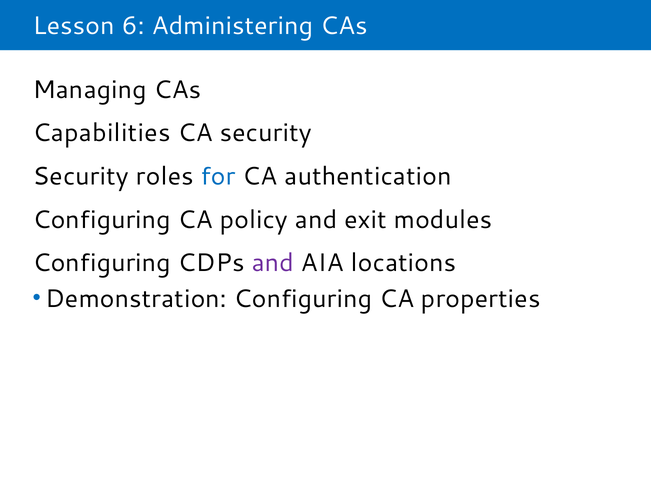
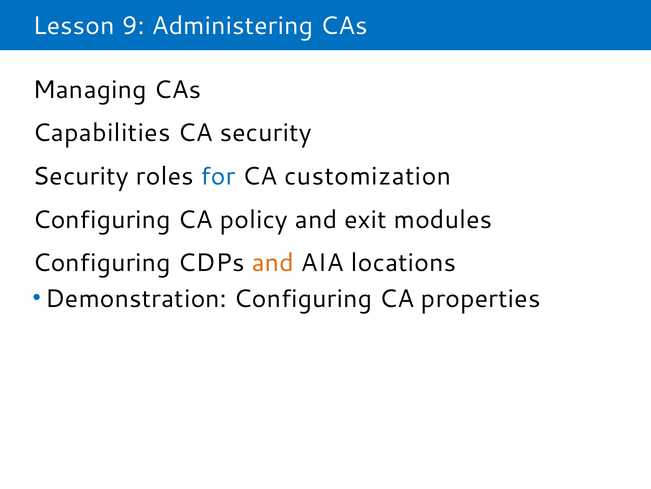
6: 6 -> 9
authentication: authentication -> customization
and at (273, 263) colour: purple -> orange
